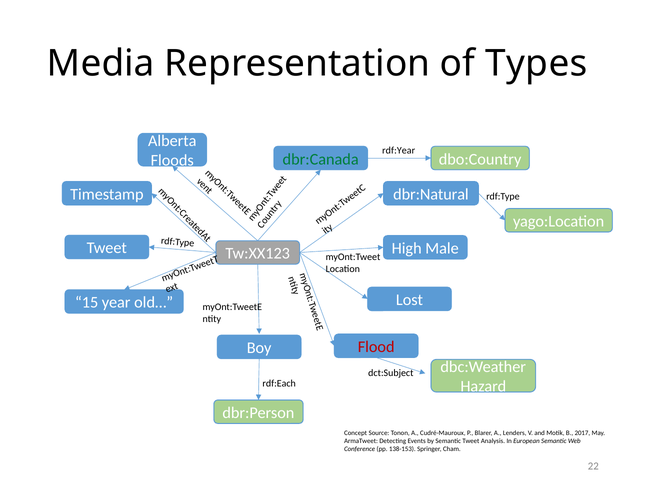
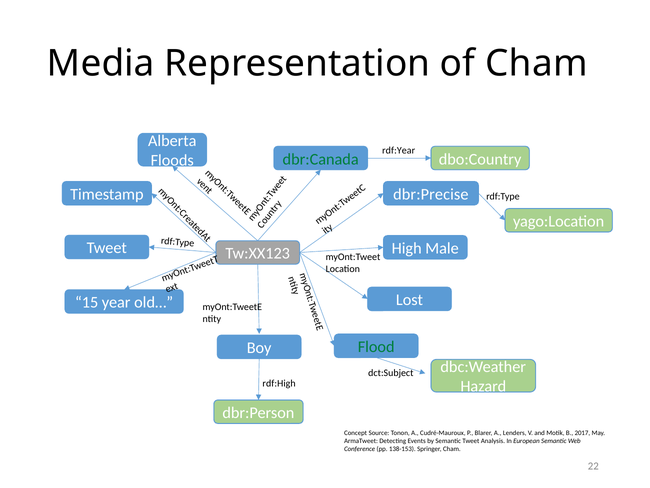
of Types: Types -> Cham
dbr:Natural: dbr:Natural -> dbr:Precise
Flood colour: red -> green
rdf:Each: rdf:Each -> rdf:High
